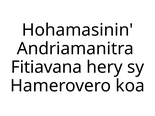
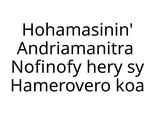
Fitiavana: Fitiavana -> Nofinofy
